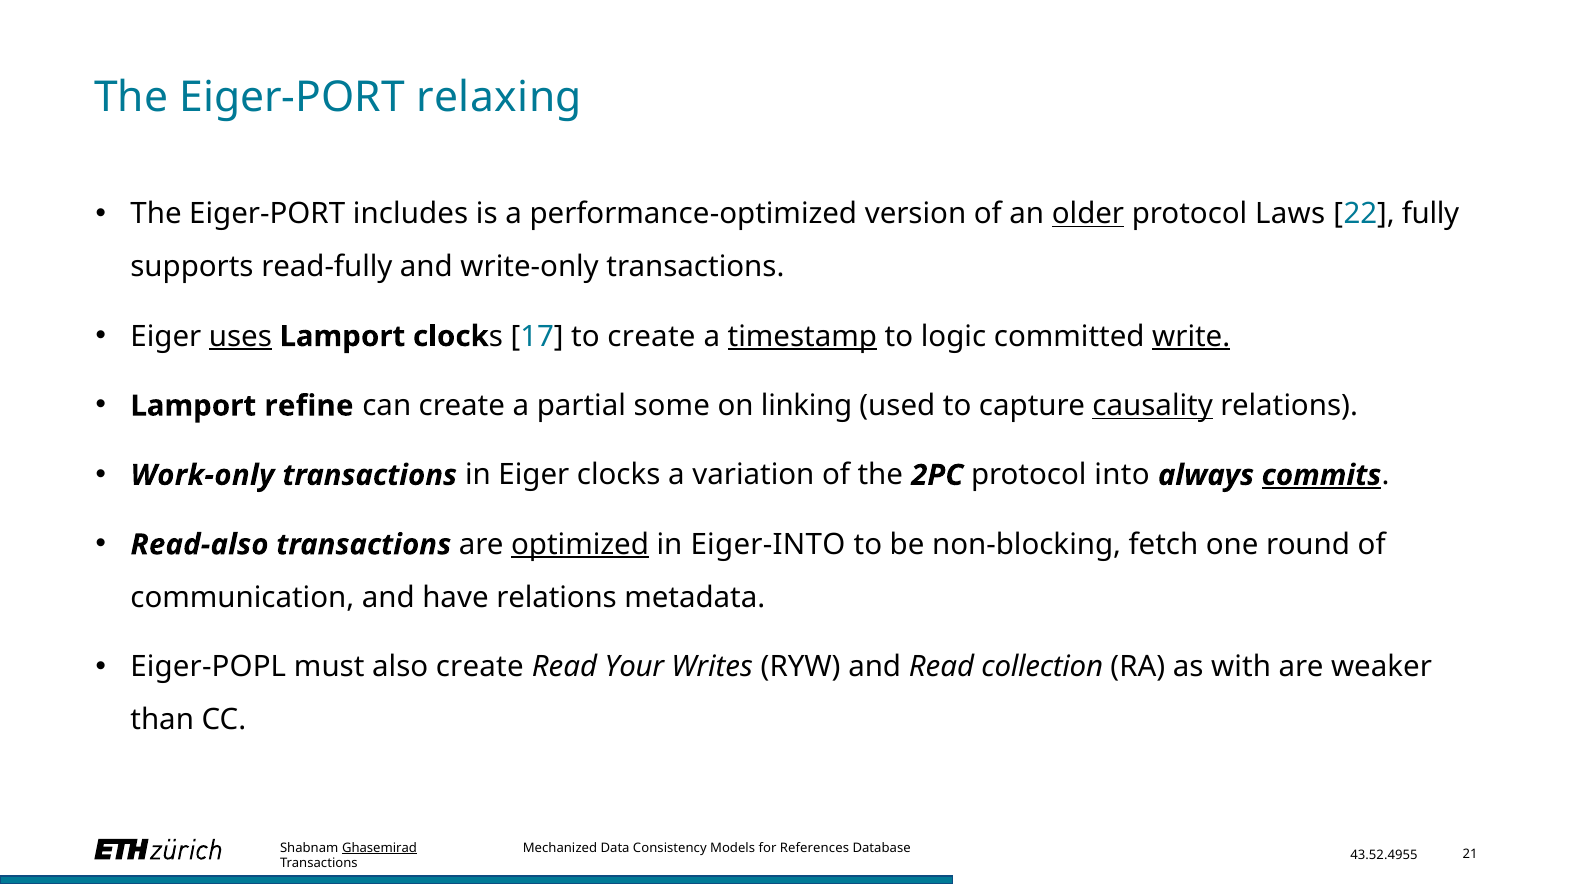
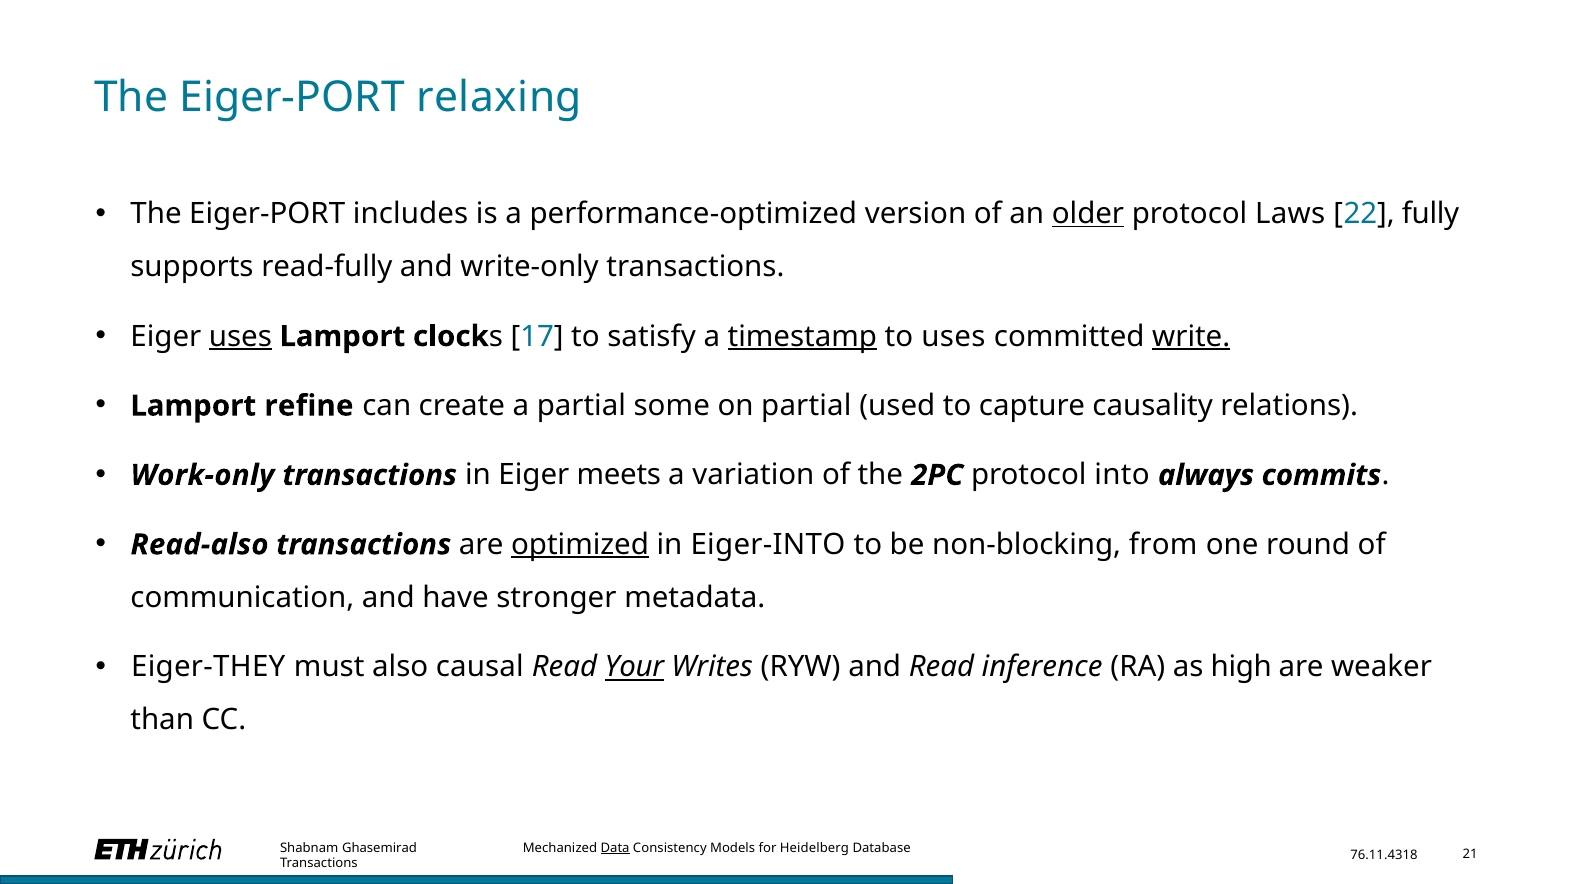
to create: create -> satisfy
to logic: logic -> uses
on linking: linking -> partial
causality underline: present -> none
clocks: clocks -> meets
commits underline: present -> none
fetch: fetch -> from
have relations: relations -> stronger
Eiger-POPL: Eiger-POPL -> Eiger-THEY
also create: create -> causal
Your underline: none -> present
collection: collection -> inference
with: with -> high
Ghasemirad underline: present -> none
Data underline: none -> present
References: References -> Heidelberg
43.52.4955: 43.52.4955 -> 76.11.4318
